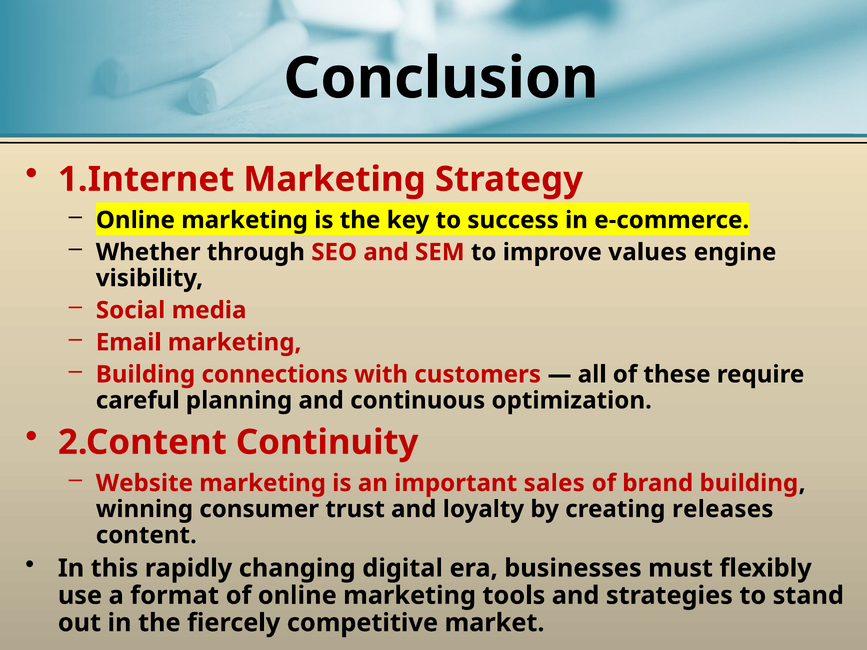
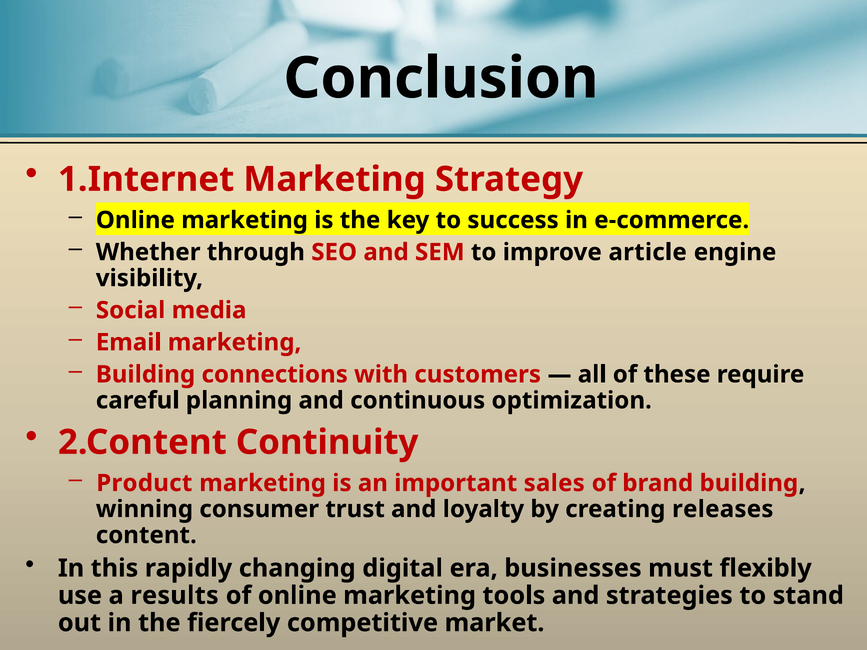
values: values -> article
Website: Website -> Product
format: format -> results
